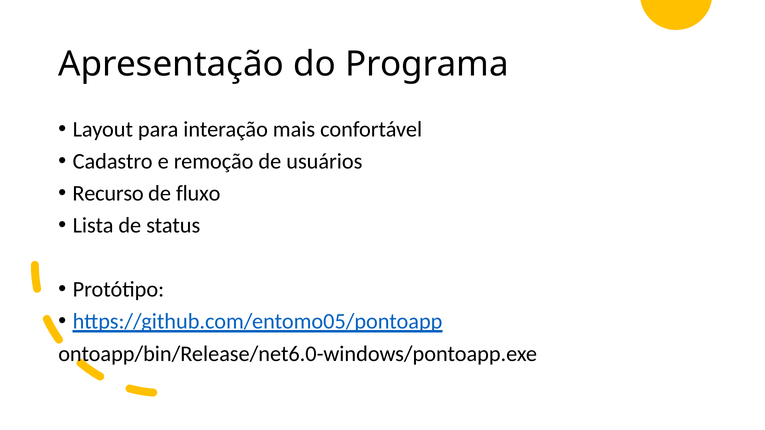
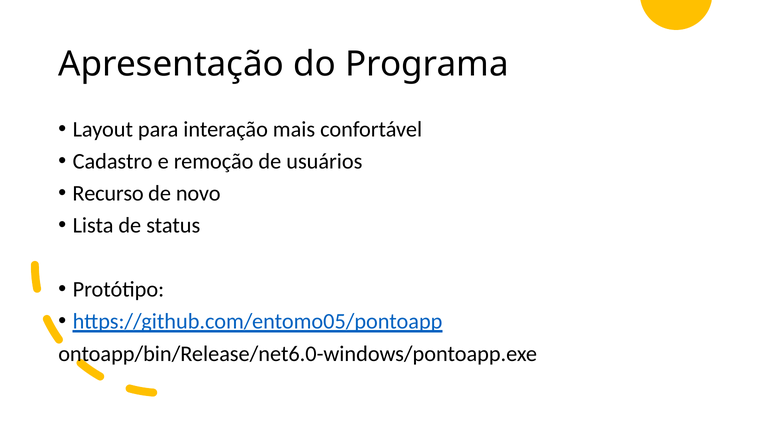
fluxo: fluxo -> novo
